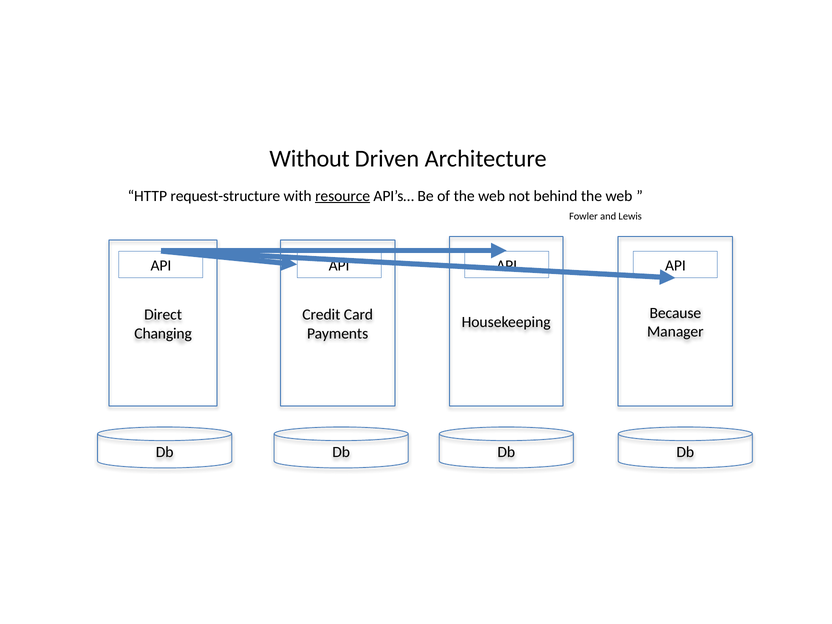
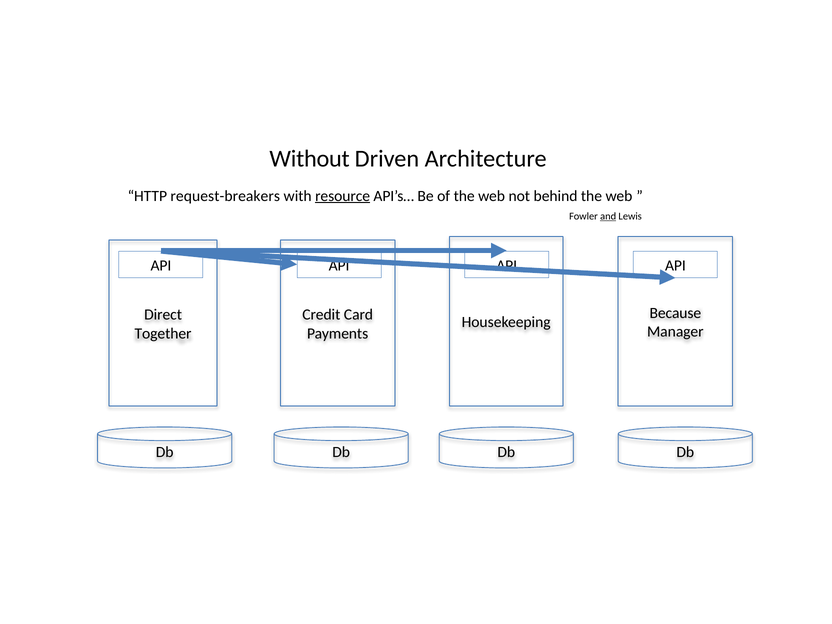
request-structure: request-structure -> request-breakers
and underline: none -> present
Changing: Changing -> Together
